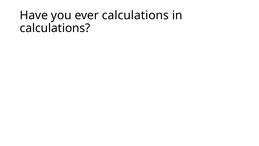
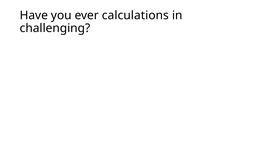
calculations at (55, 28): calculations -> challenging
